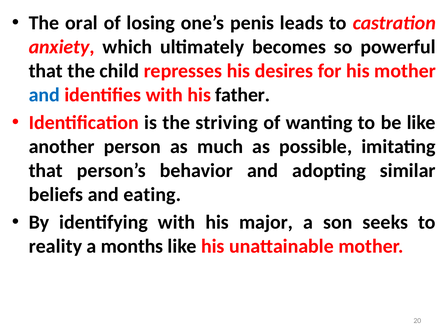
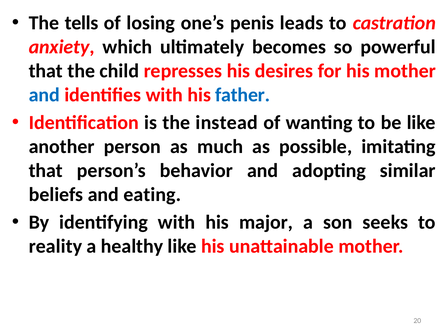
oral: oral -> tells
father colour: black -> blue
striving: striving -> instead
months: months -> healthy
